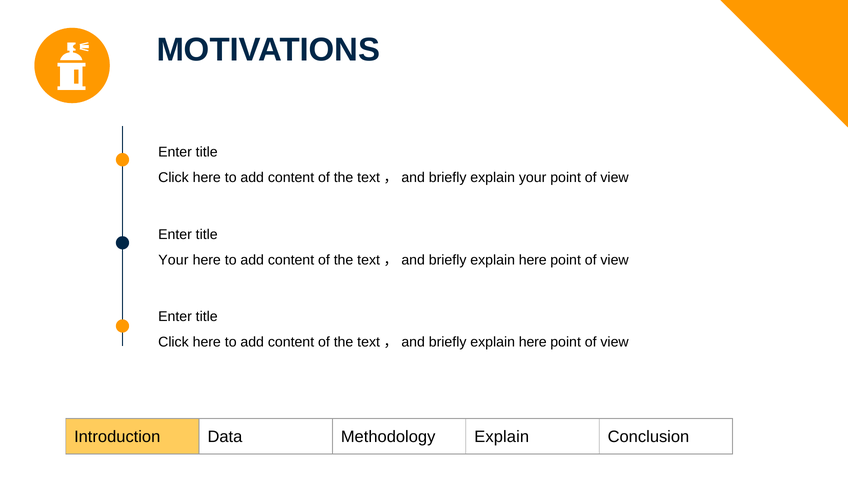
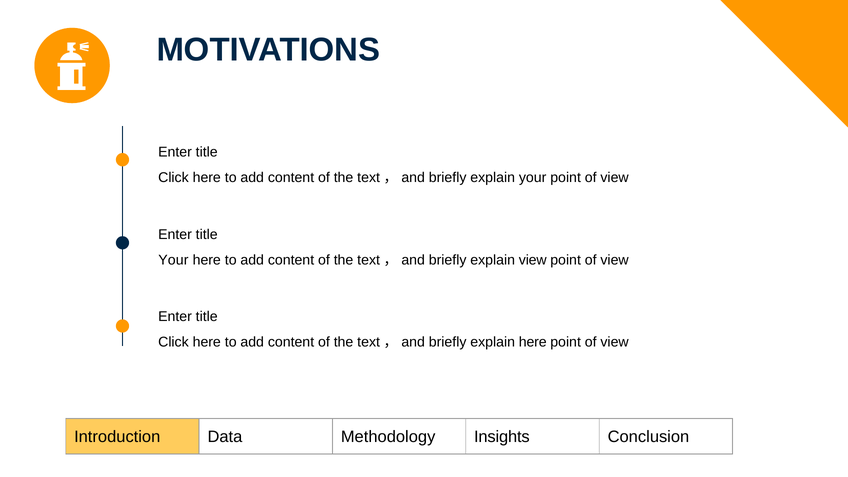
here at (533, 260): here -> view
Methodology Explain: Explain -> Insights
